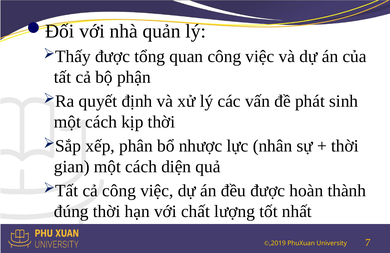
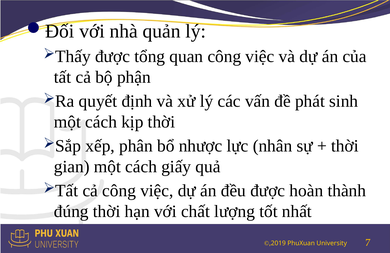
diện: diện -> giấy
